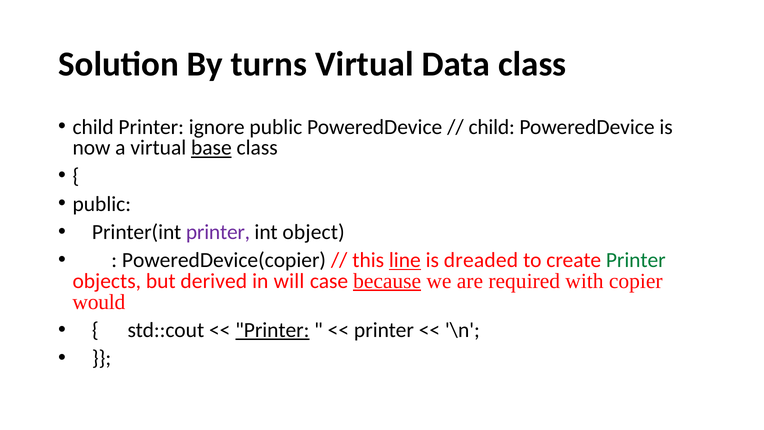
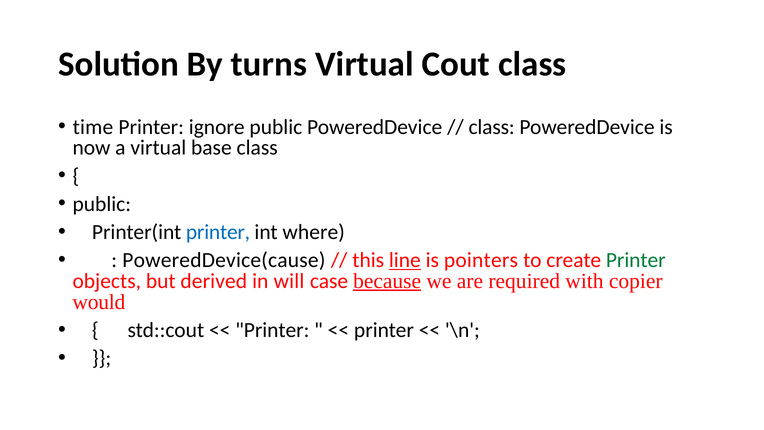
Data: Data -> Cout
child at (93, 127): child -> time
child at (492, 127): child -> class
base underline: present -> none
printer at (218, 232) colour: purple -> blue
object: object -> where
PoweredDevice(copier: PoweredDevice(copier -> PoweredDevice(cause
dreaded: dreaded -> pointers
Printer at (272, 330) underline: present -> none
